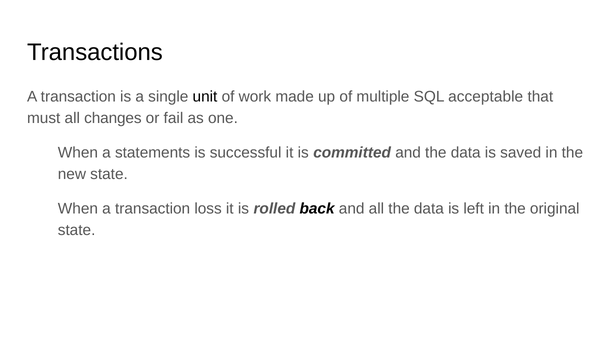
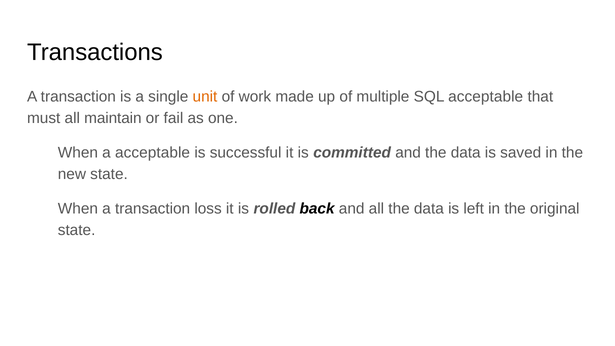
unit colour: black -> orange
changes: changes -> maintain
a statements: statements -> acceptable
